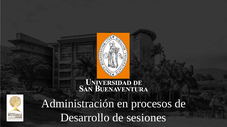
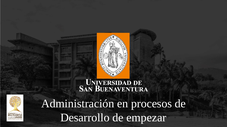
sesiones: sesiones -> empezar
